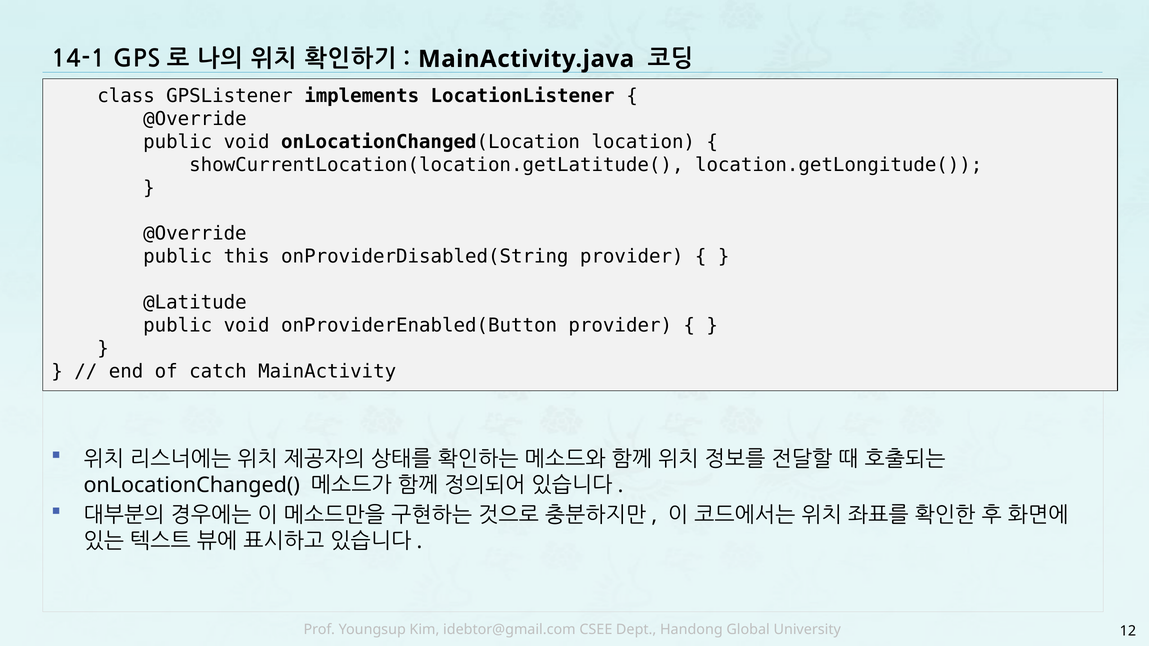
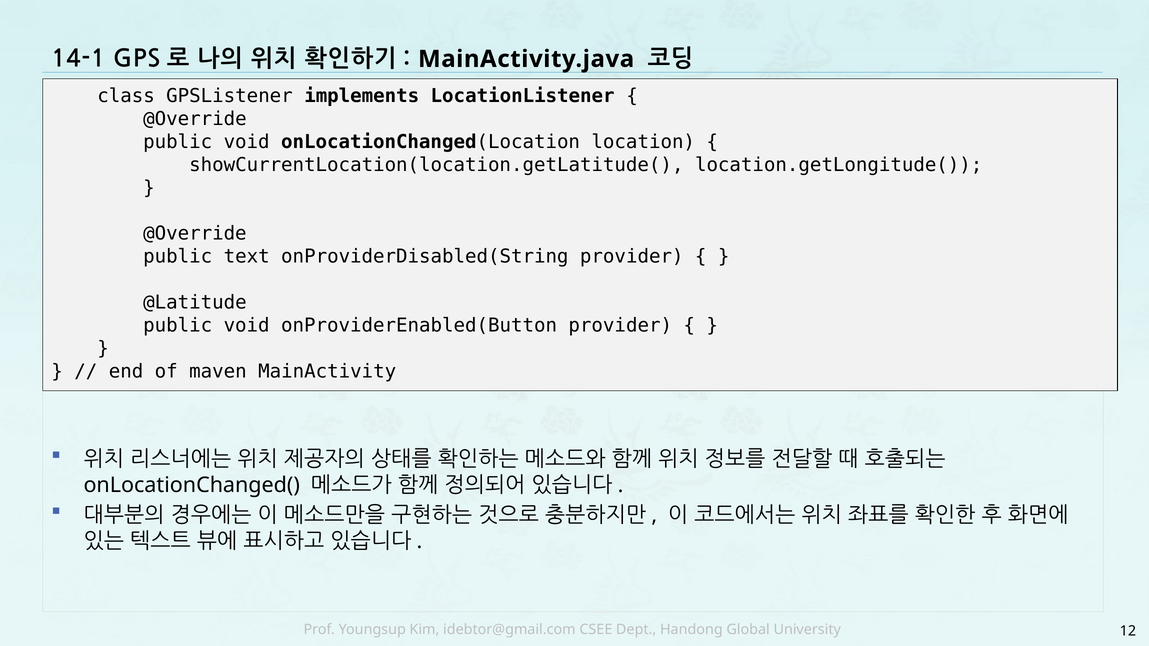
this: this -> text
catch: catch -> maven
